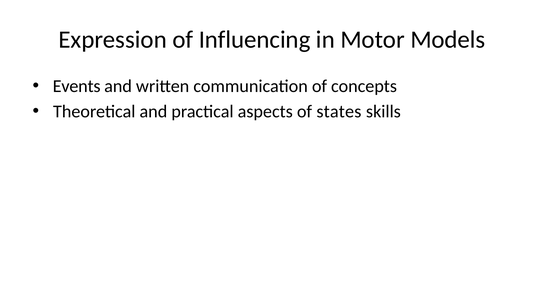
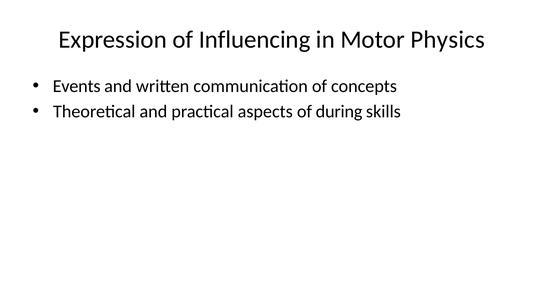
Models: Models -> Physics
states: states -> during
